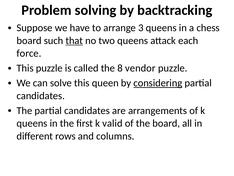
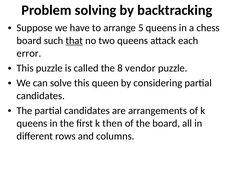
3: 3 -> 5
force: force -> error
considering underline: present -> none
valid: valid -> then
